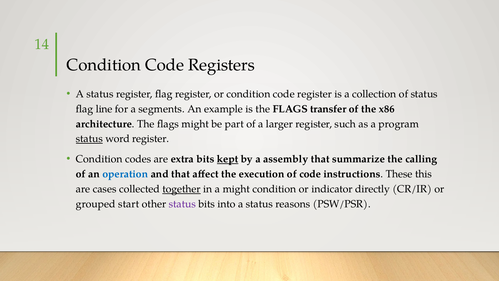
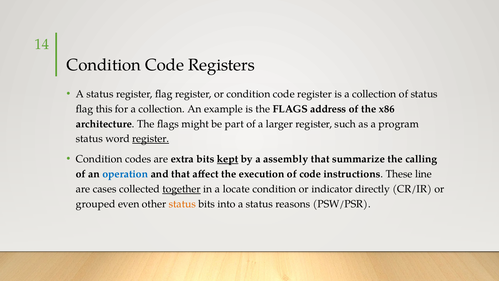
line: line -> this
for a segments: segments -> collection
transfer: transfer -> address
status at (89, 139) underline: present -> none
register at (151, 139) underline: none -> present
this: this -> line
a might: might -> locate
start: start -> even
status at (182, 204) colour: purple -> orange
